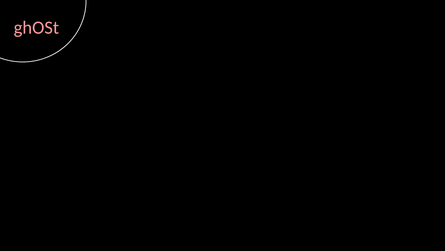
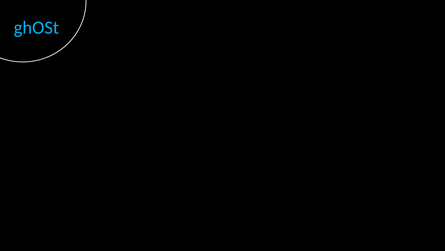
ghOSt colour: pink -> light blue
